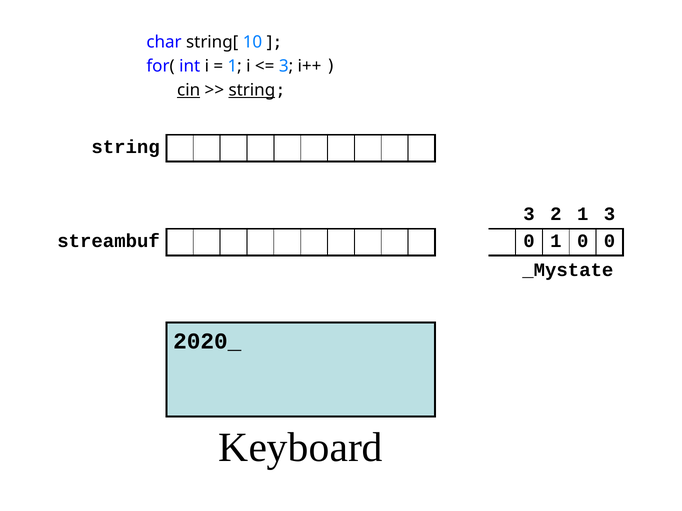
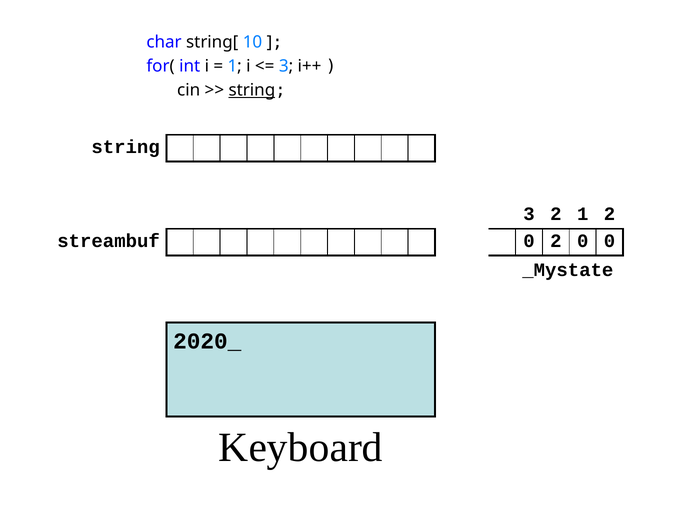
cin underline: present -> none
1 3: 3 -> 2
0 1: 1 -> 2
